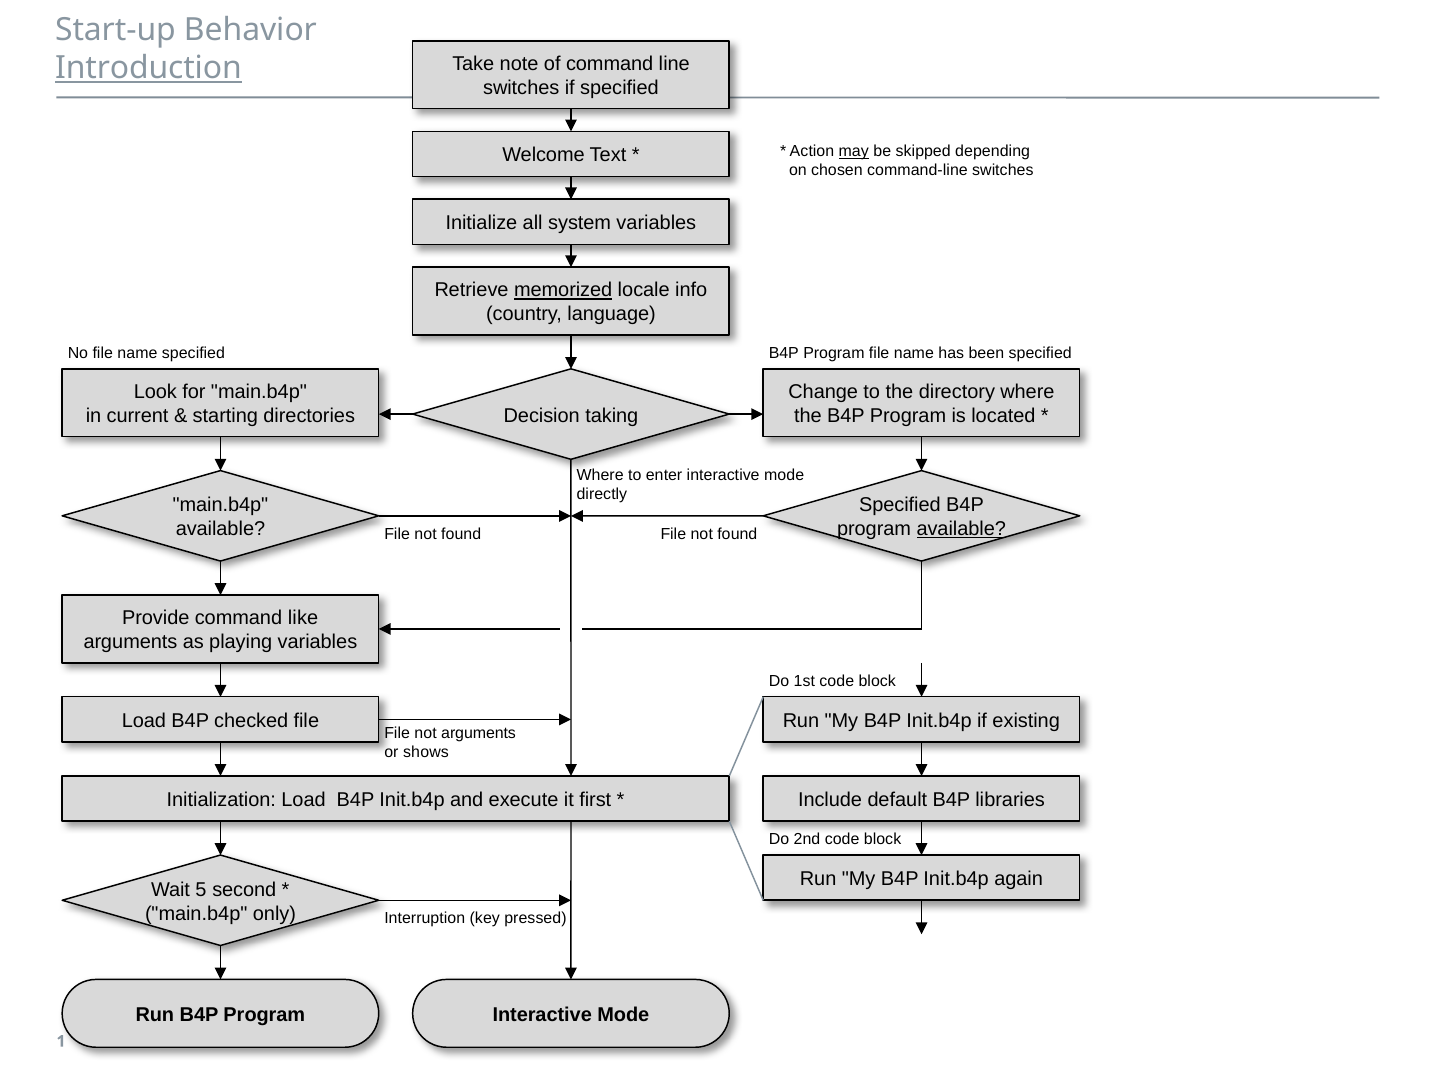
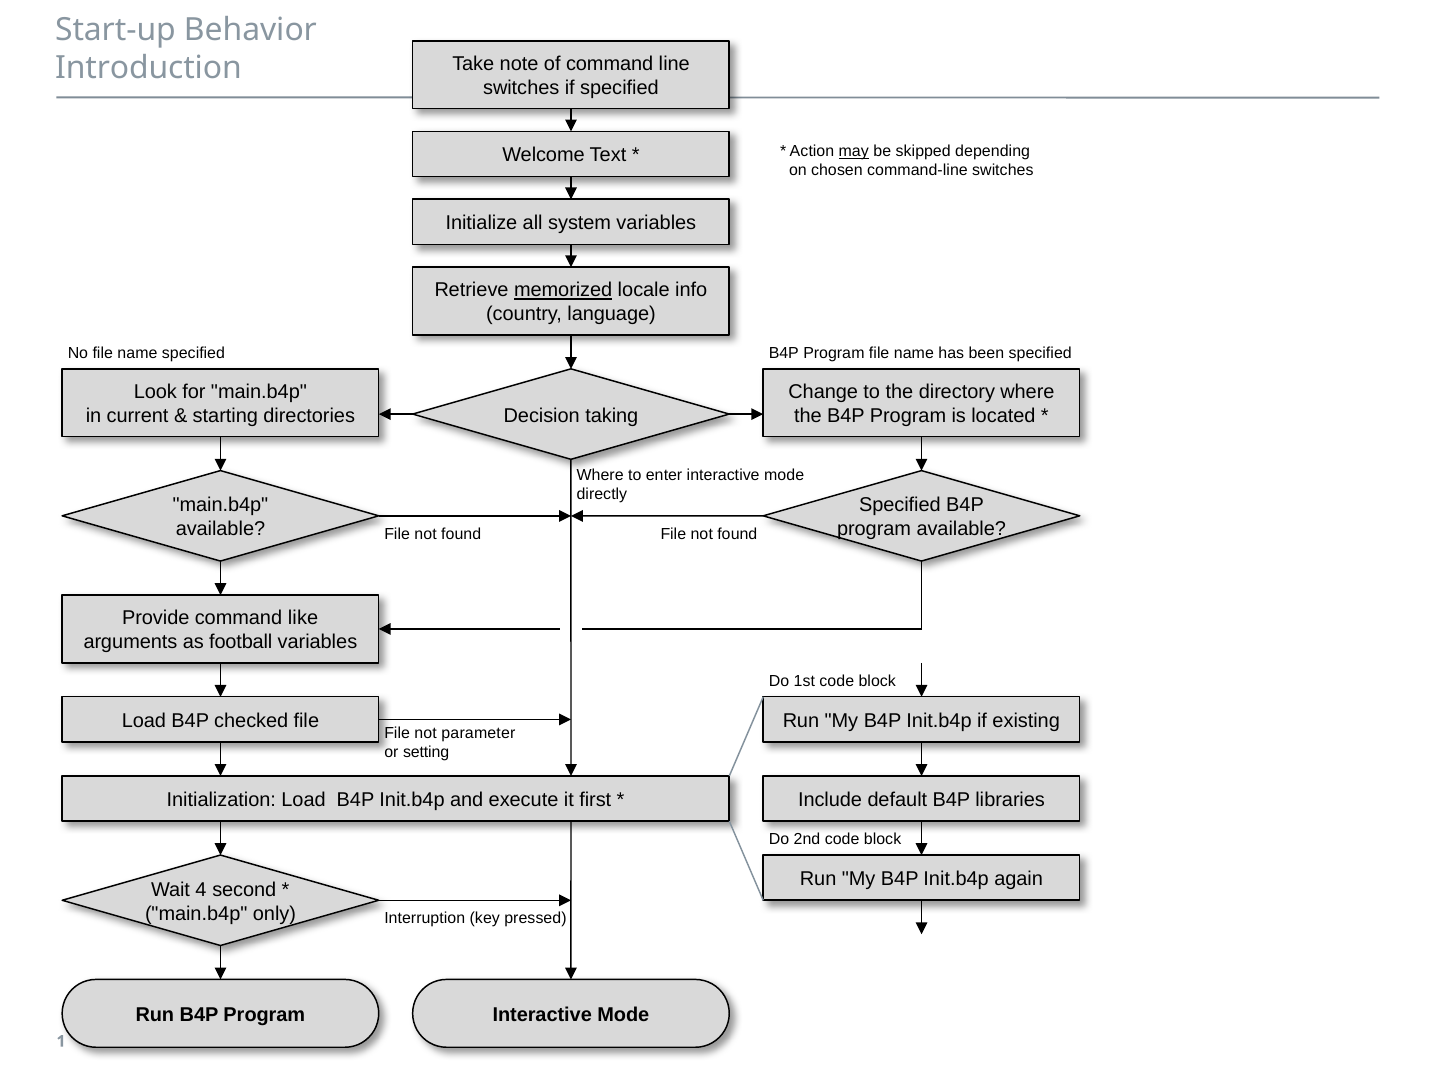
Introduction underline: present -> none
available at (961, 529) underline: present -> none
playing: playing -> football
not arguments: arguments -> parameter
shows: shows -> setting
5: 5 -> 4
